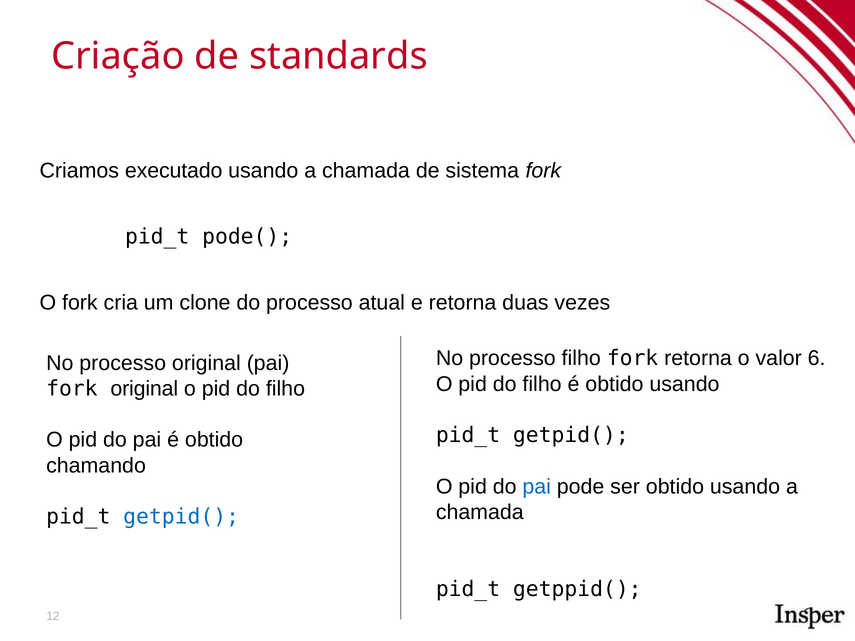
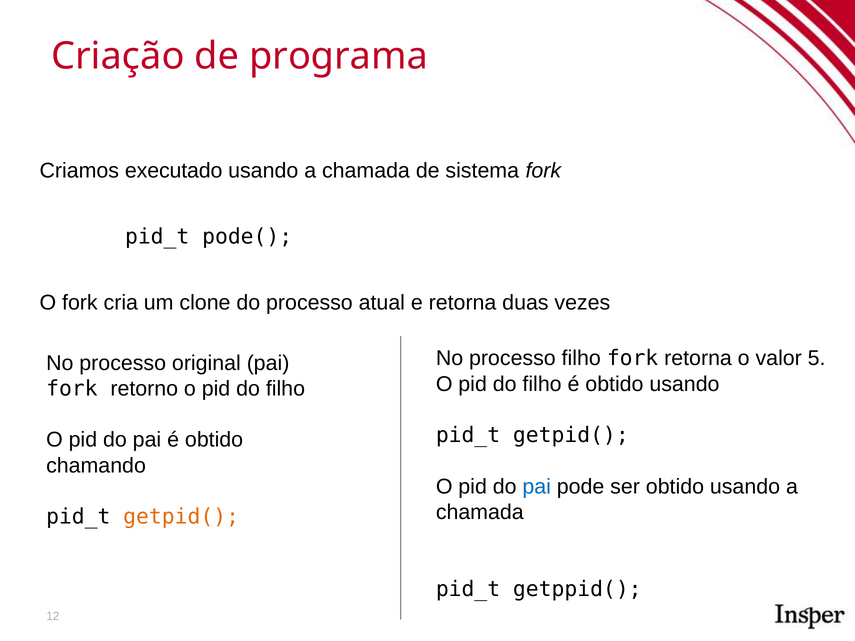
standards: standards -> programa
6: 6 -> 5
fork original: original -> retorno
getpid( at (181, 517) colour: blue -> orange
